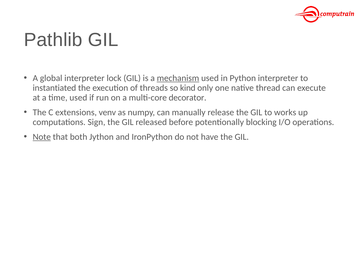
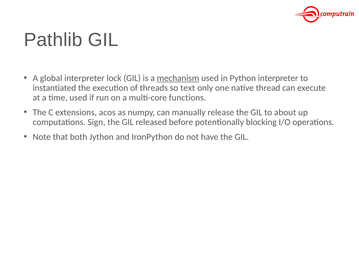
kind: kind -> text
decorator: decorator -> functions
venv: venv -> acos
works: works -> about
Note underline: present -> none
